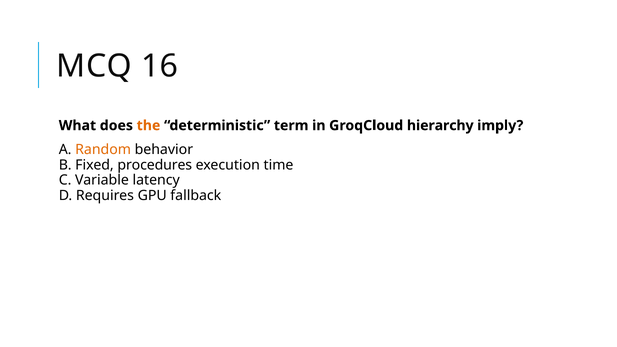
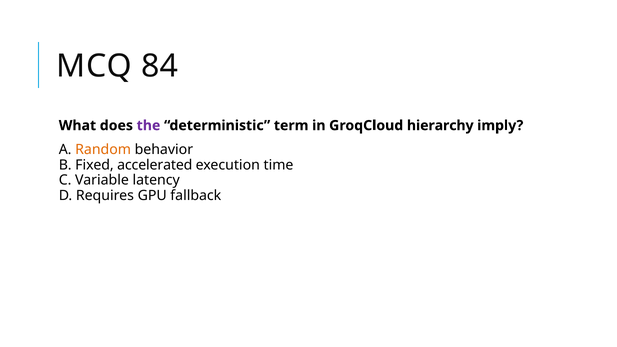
16: 16 -> 84
the colour: orange -> purple
procedures: procedures -> accelerated
